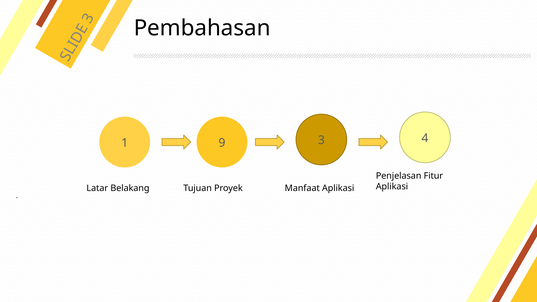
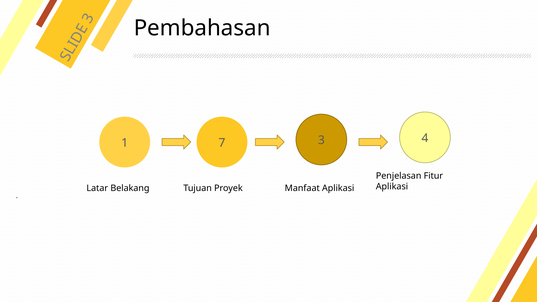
9: 9 -> 7
